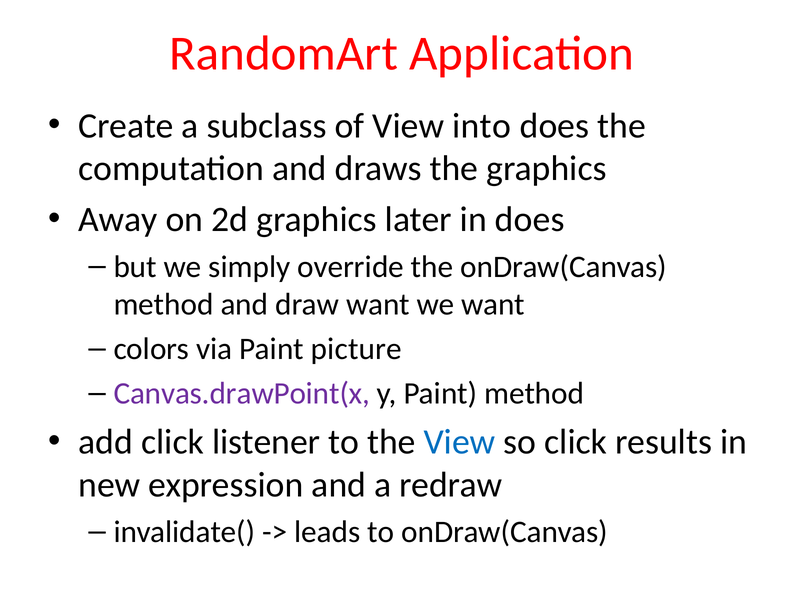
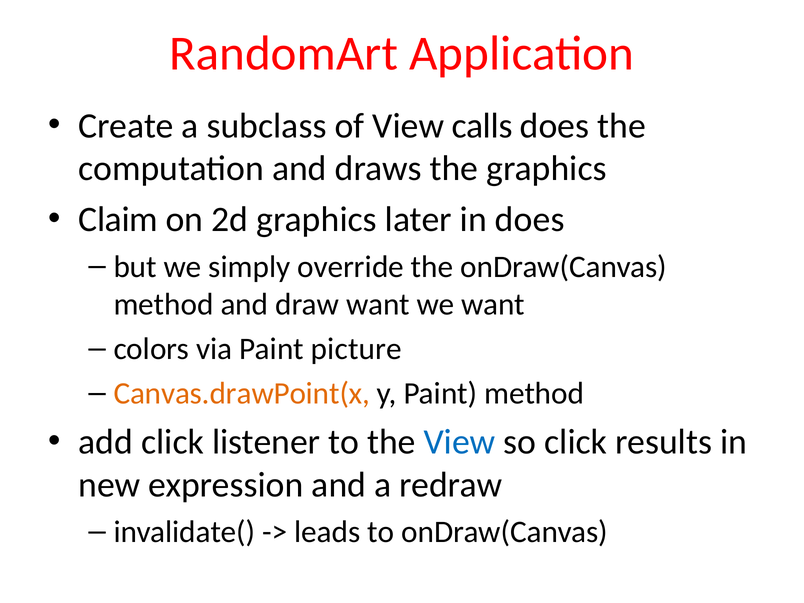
into: into -> calls
Away: Away -> Claim
Canvas.drawPoint(x colour: purple -> orange
